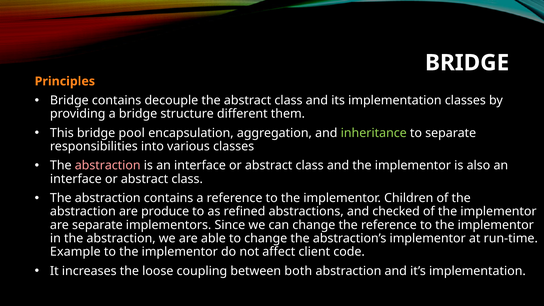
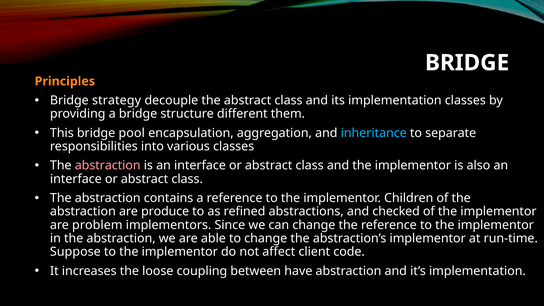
Bridge contains: contains -> strategy
inheritance colour: light green -> light blue
are separate: separate -> problem
Example: Example -> Suppose
both: both -> have
